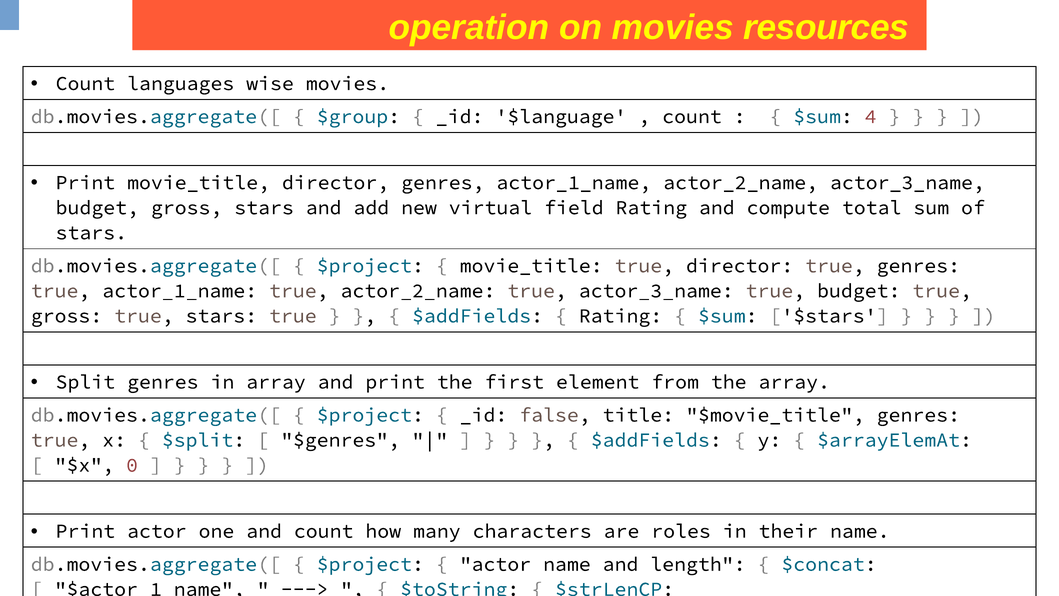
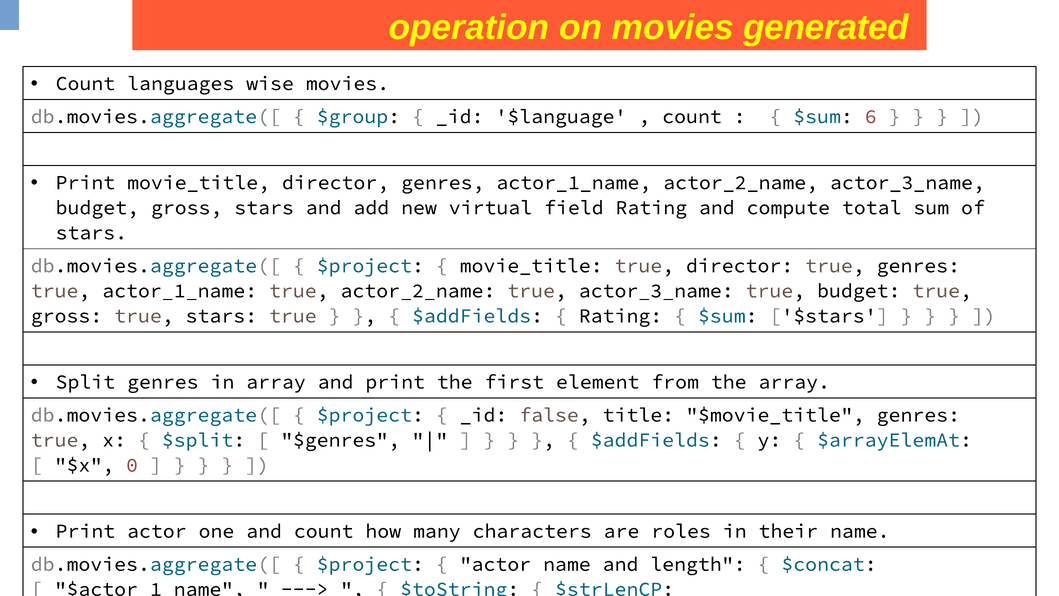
resources: resources -> generated
4: 4 -> 6
